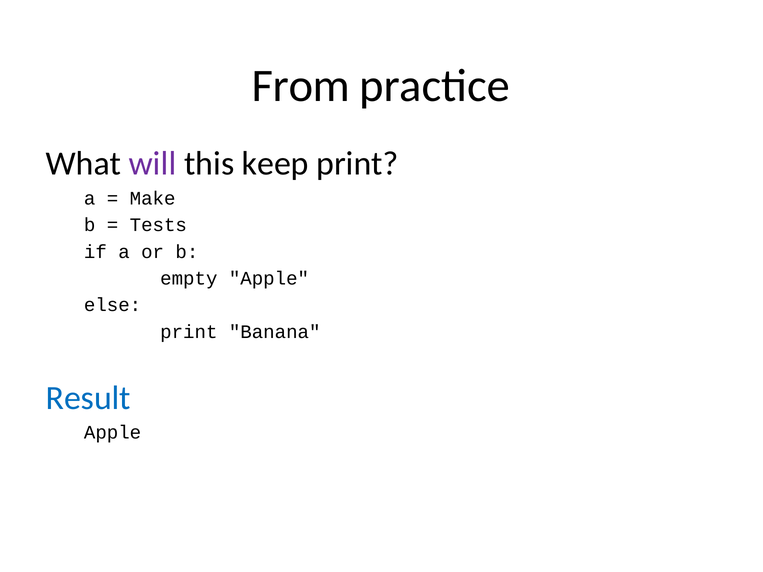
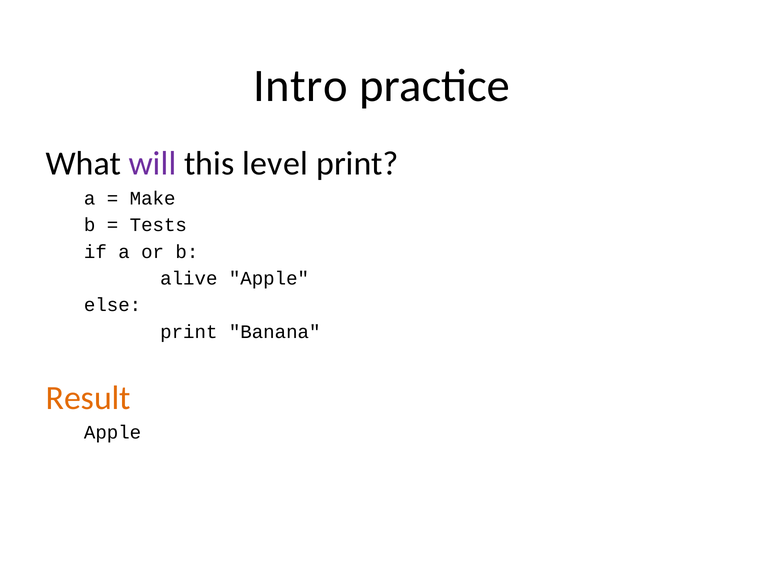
From: From -> Intro
keep: keep -> level
empty: empty -> alive
Result colour: blue -> orange
